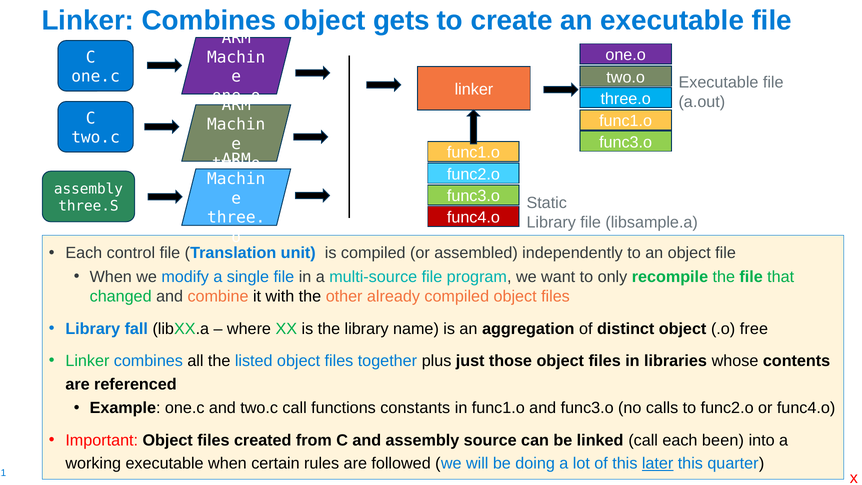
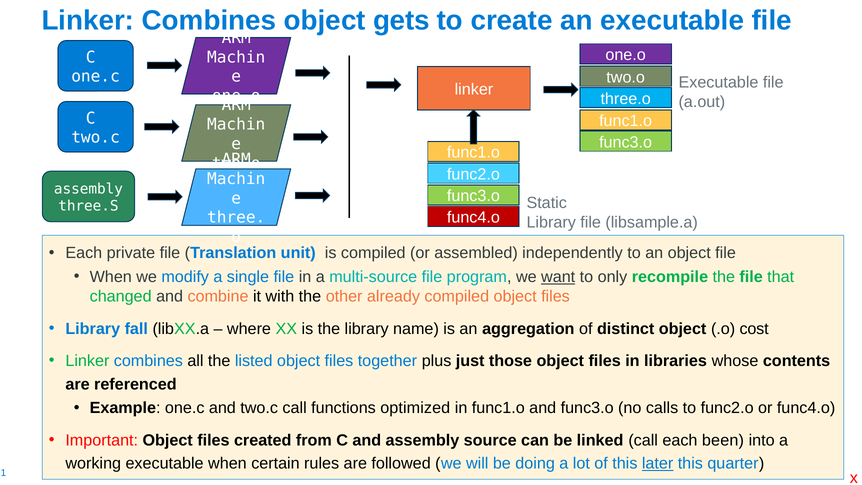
control: control -> private
want underline: none -> present
free: free -> cost
constants: constants -> optimized
